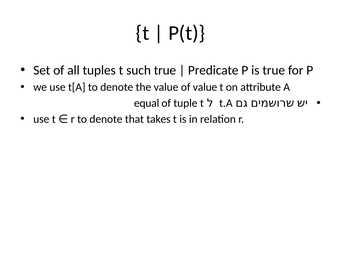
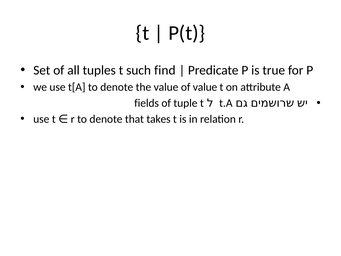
such true: true -> find
equal: equal -> fields
